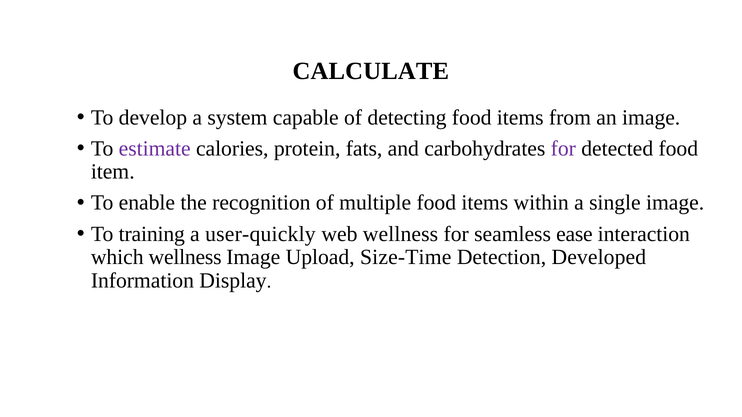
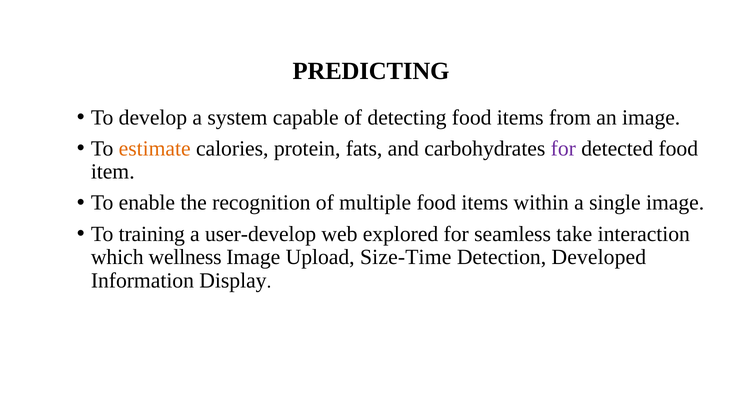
CALCULATE: CALCULATE -> PREDICTING
estimate colour: purple -> orange
user-quickly: user-quickly -> user-develop
web wellness: wellness -> explored
ease: ease -> take
